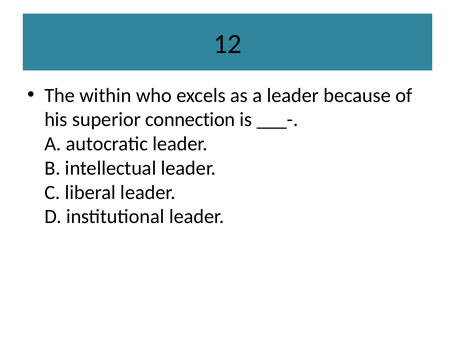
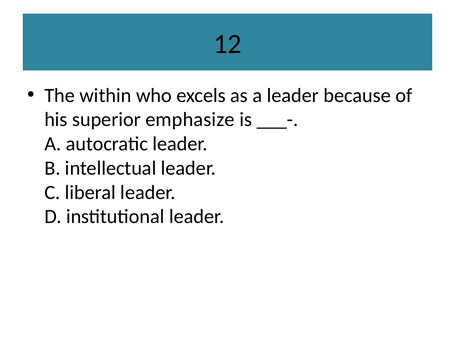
connection: connection -> emphasize
